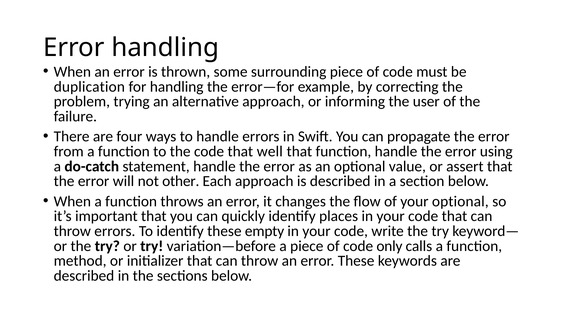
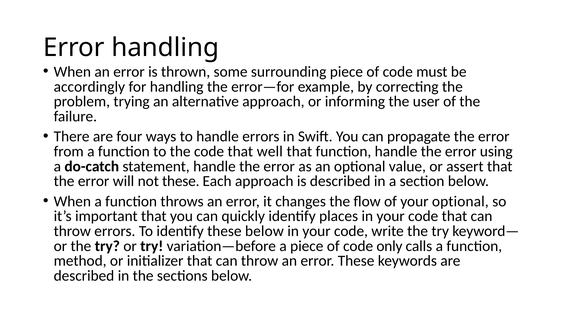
duplication: duplication -> accordingly
not other: other -> these
these empty: empty -> below
